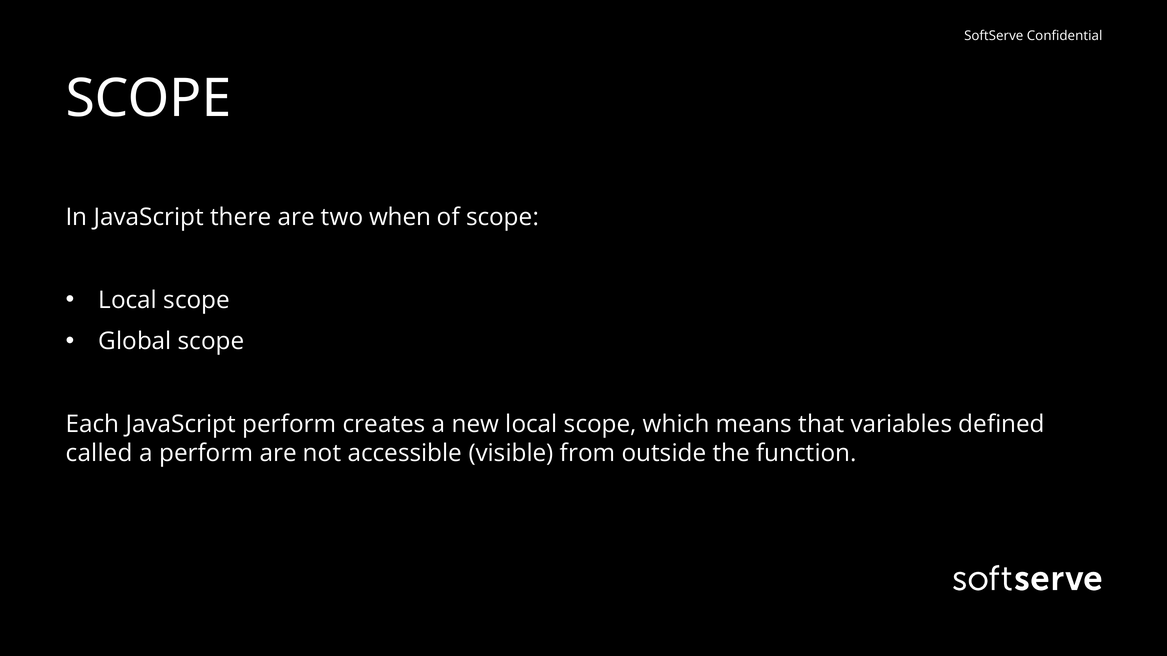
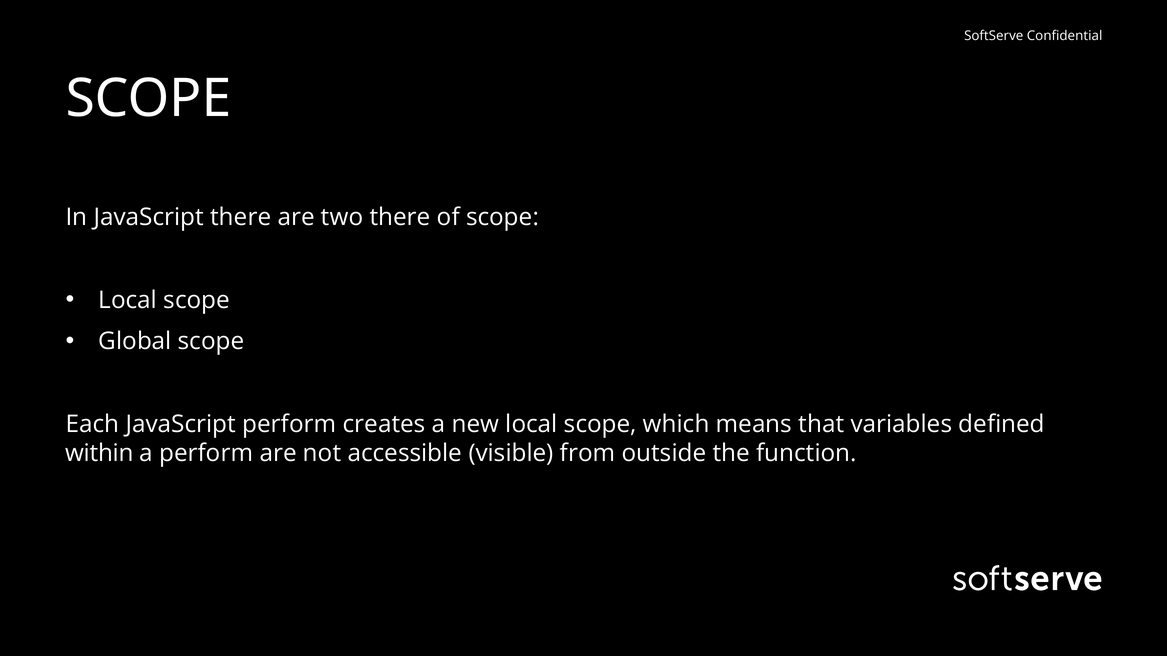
two when: when -> there
called: called -> within
